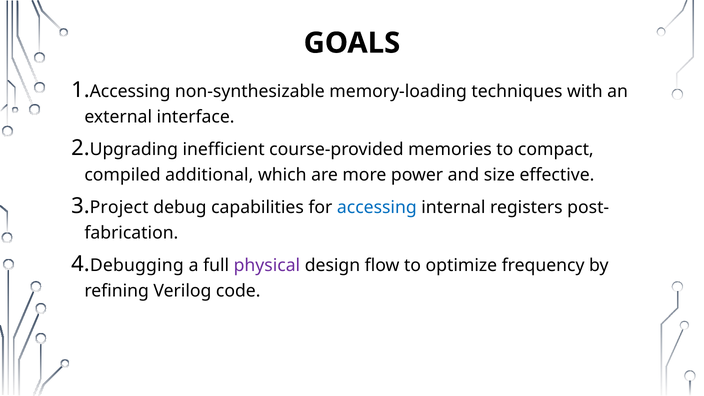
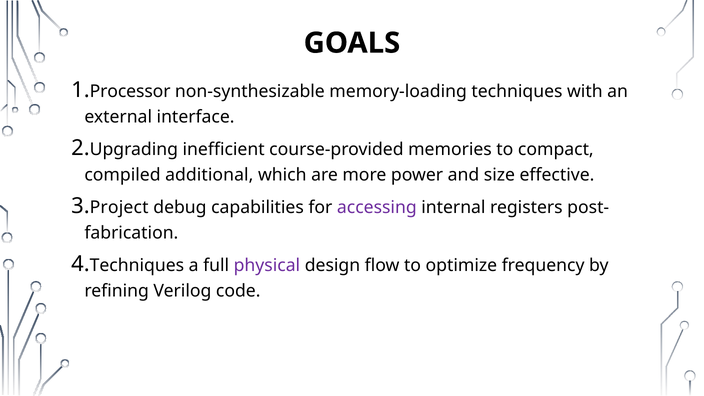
Accessing at (130, 92): Accessing -> Processor
accessing at (377, 208) colour: blue -> purple
Debugging at (137, 266): Debugging -> Techniques
